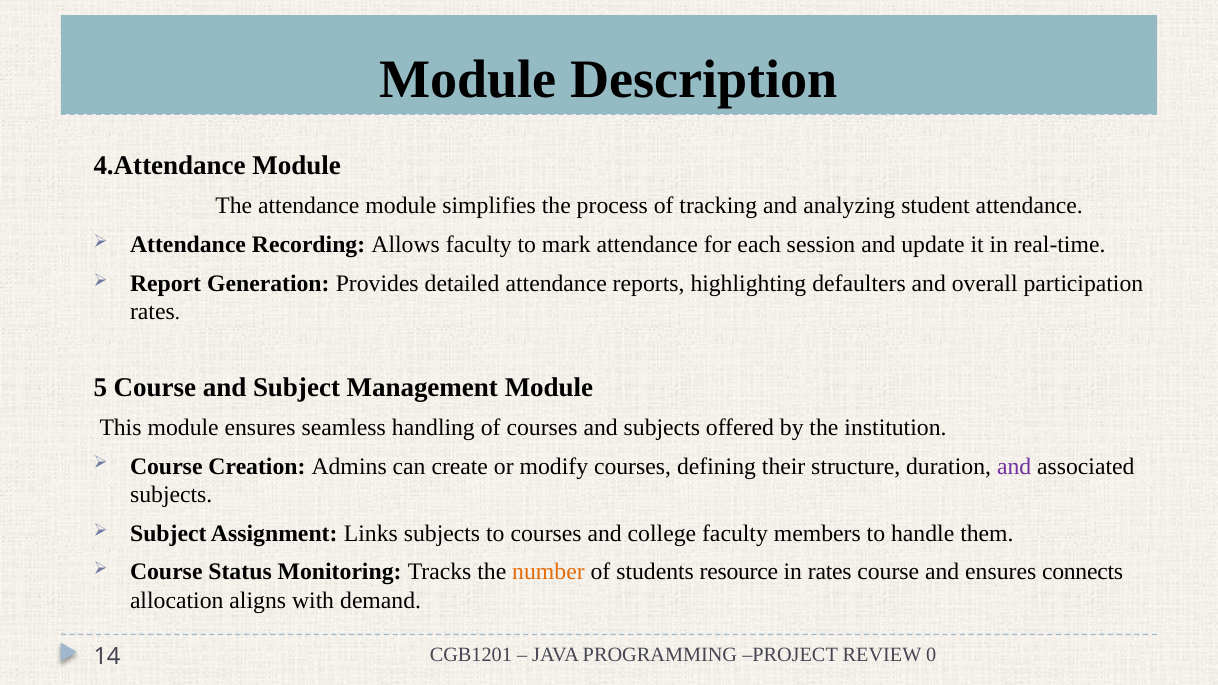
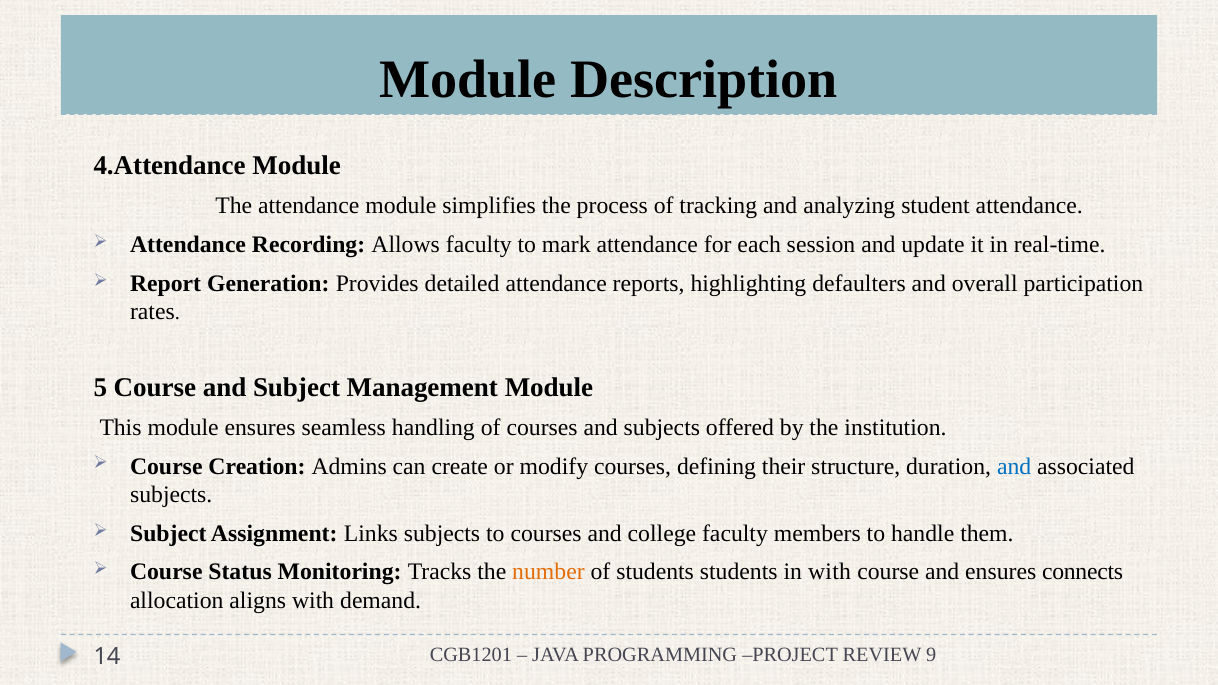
and at (1014, 466) colour: purple -> blue
students resource: resource -> students
in rates: rates -> with
0: 0 -> 9
